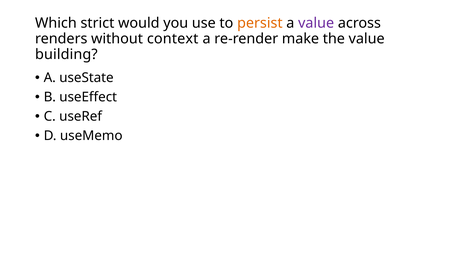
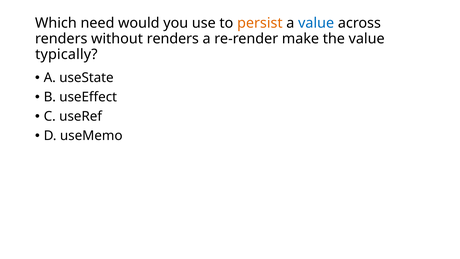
strict: strict -> need
value at (316, 23) colour: purple -> blue
without context: context -> renders
building: building -> typically
